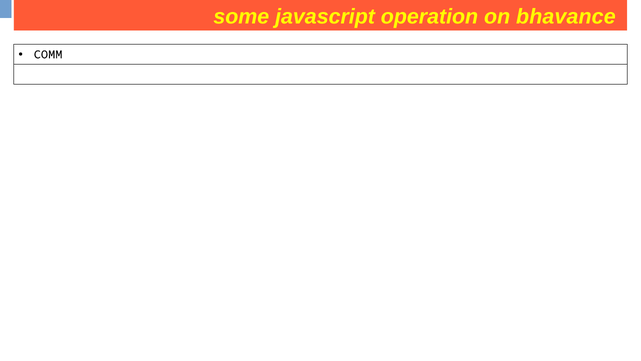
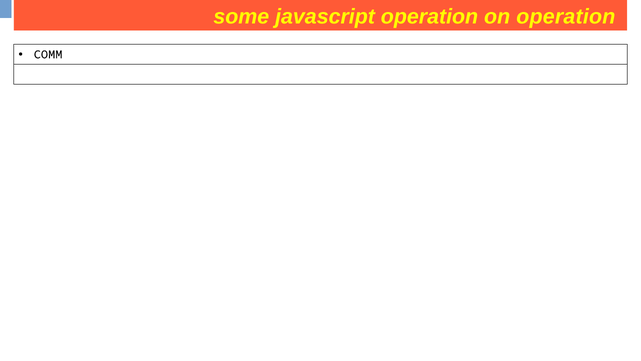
bhavance at (566, 17): bhavance -> operation
